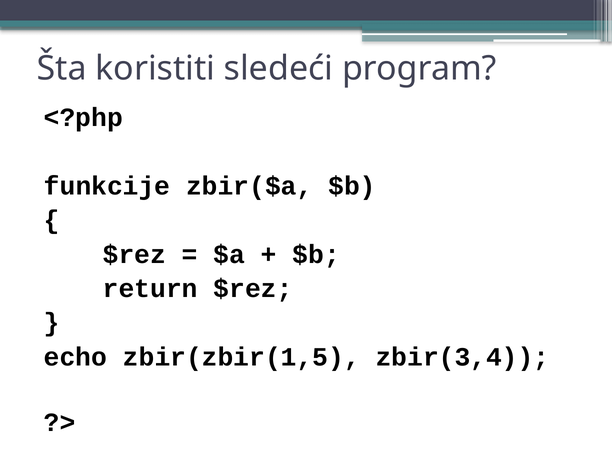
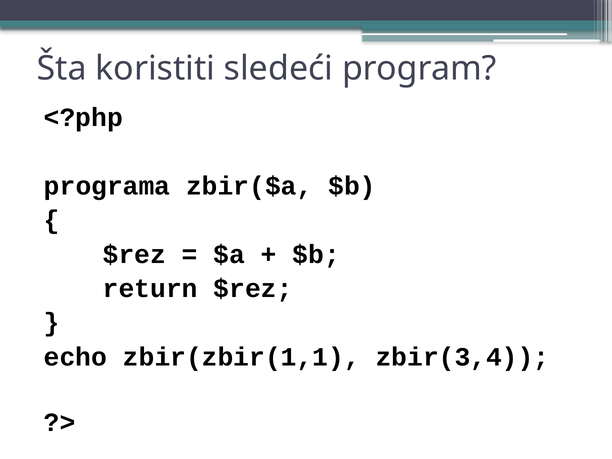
funkcije: funkcije -> programa
zbir(zbir(1,5: zbir(zbir(1,5 -> zbir(zbir(1,1
